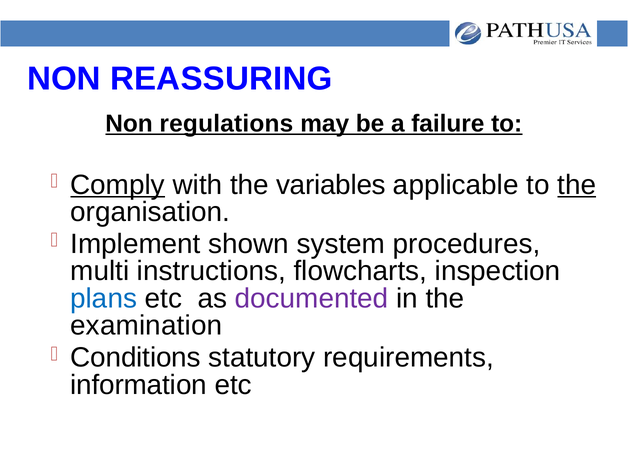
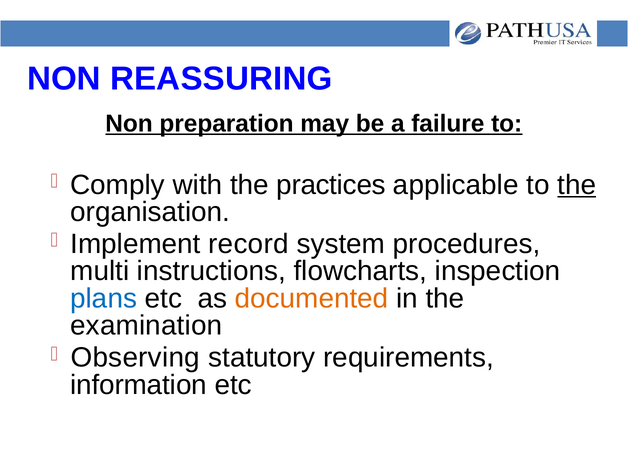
regulations: regulations -> preparation
Comply underline: present -> none
variables: variables -> practices
shown: shown -> record
documented colour: purple -> orange
Conditions: Conditions -> Observing
